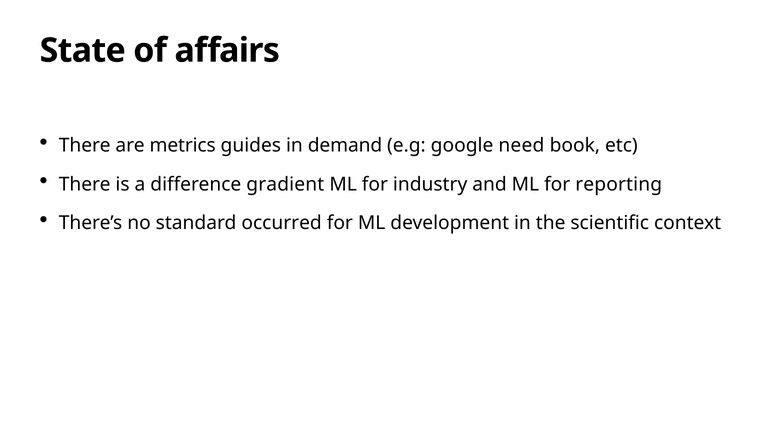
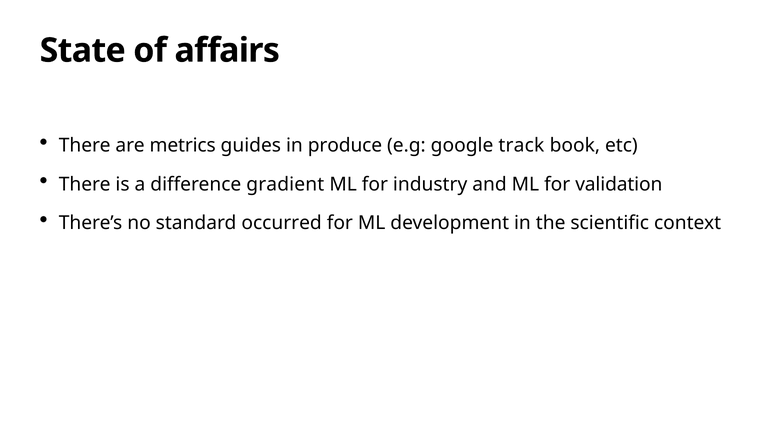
demand: demand -> produce
need: need -> track
reporting: reporting -> validation
